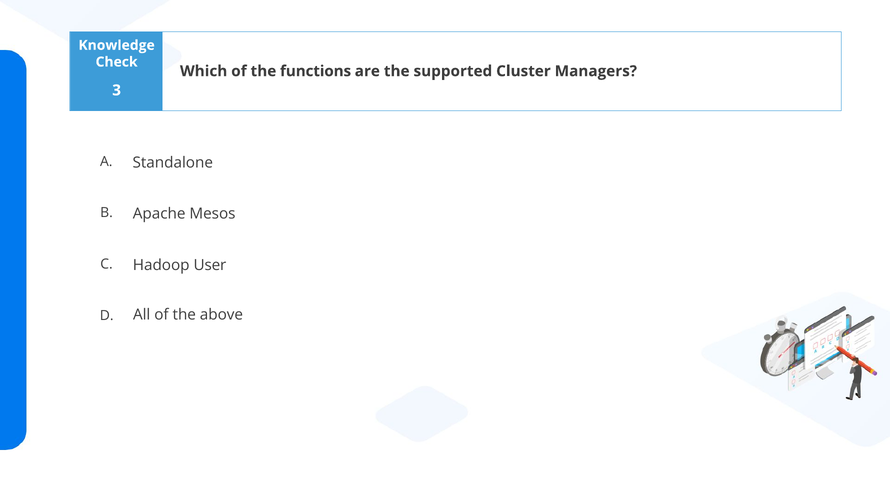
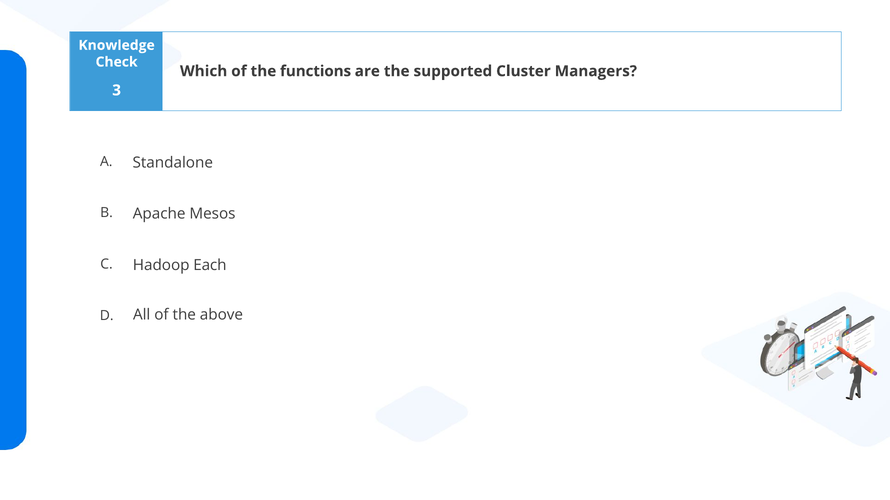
User: User -> Each
